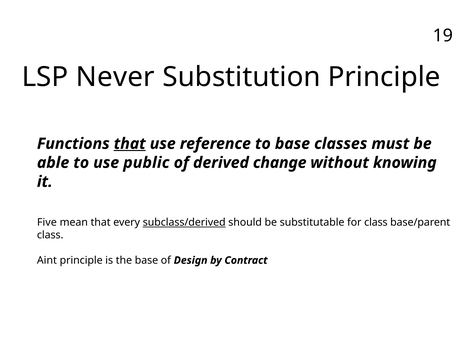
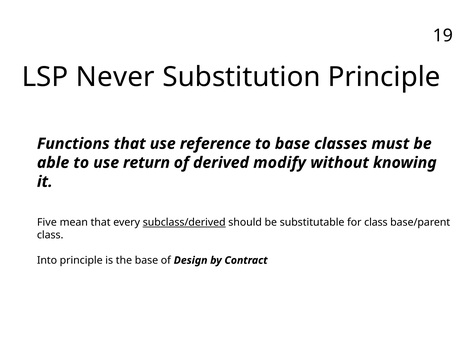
that at (130, 144) underline: present -> none
public: public -> return
change: change -> modify
Aint: Aint -> Into
